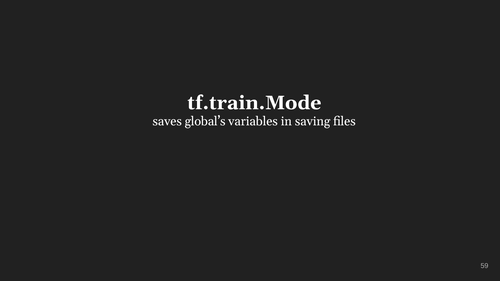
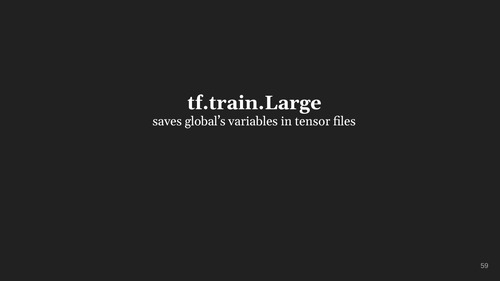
tf.train.Mode: tf.train.Mode -> tf.train.Large
saving: saving -> tensor
